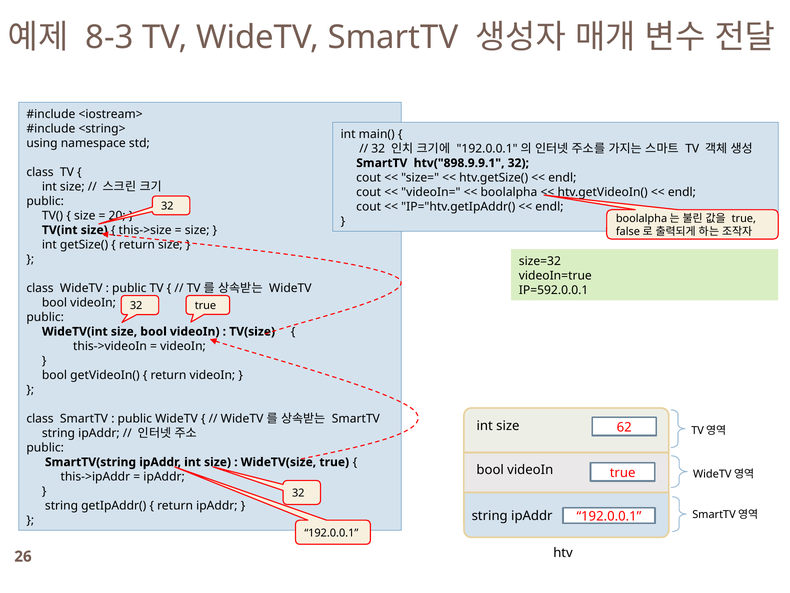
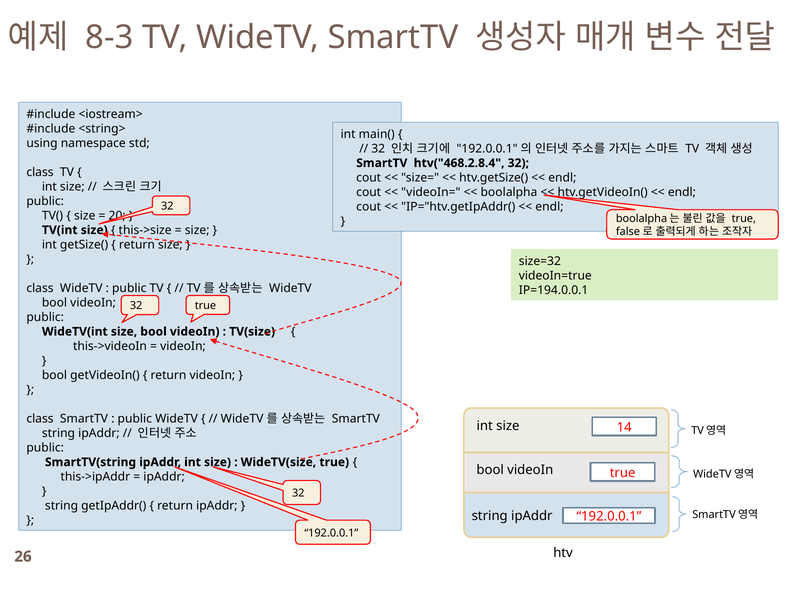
htv("898.9.9.1: htv("898.9.9.1 -> htv("468.2.8.4
IP=592.0.0.1: IP=592.0.0.1 -> IP=194.0.0.1
62: 62 -> 14
